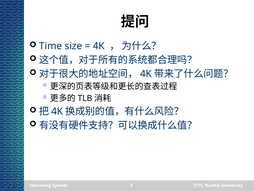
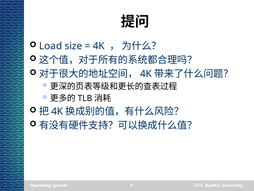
Time: Time -> Load
